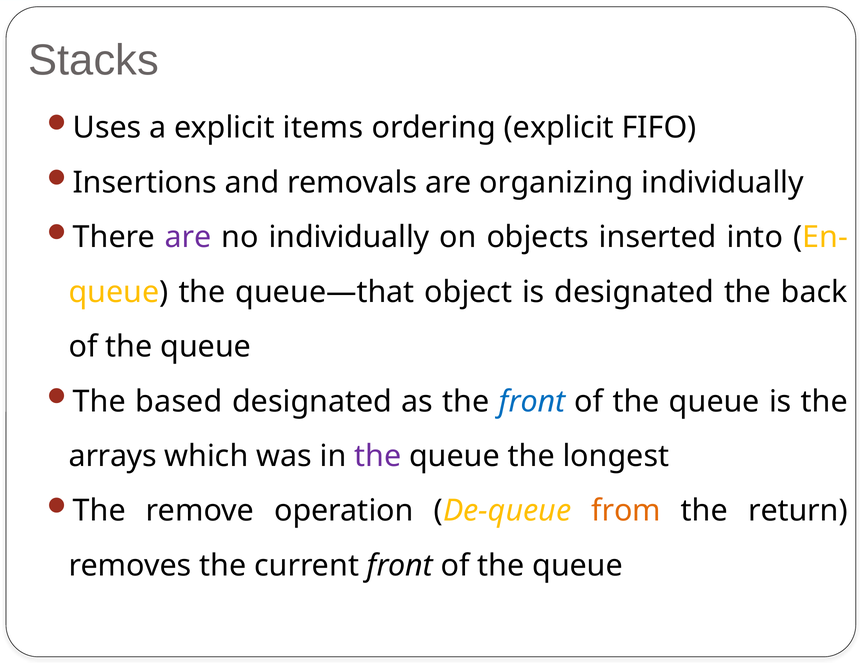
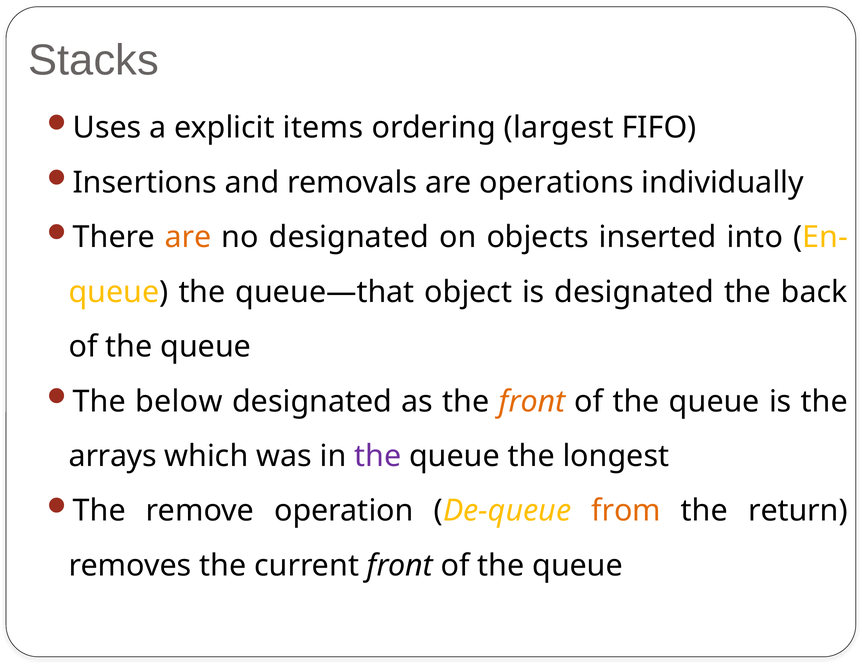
ordering explicit: explicit -> largest
organizing: organizing -> operations
are at (188, 237) colour: purple -> orange
no individually: individually -> designated
based: based -> below
front at (532, 402) colour: blue -> orange
